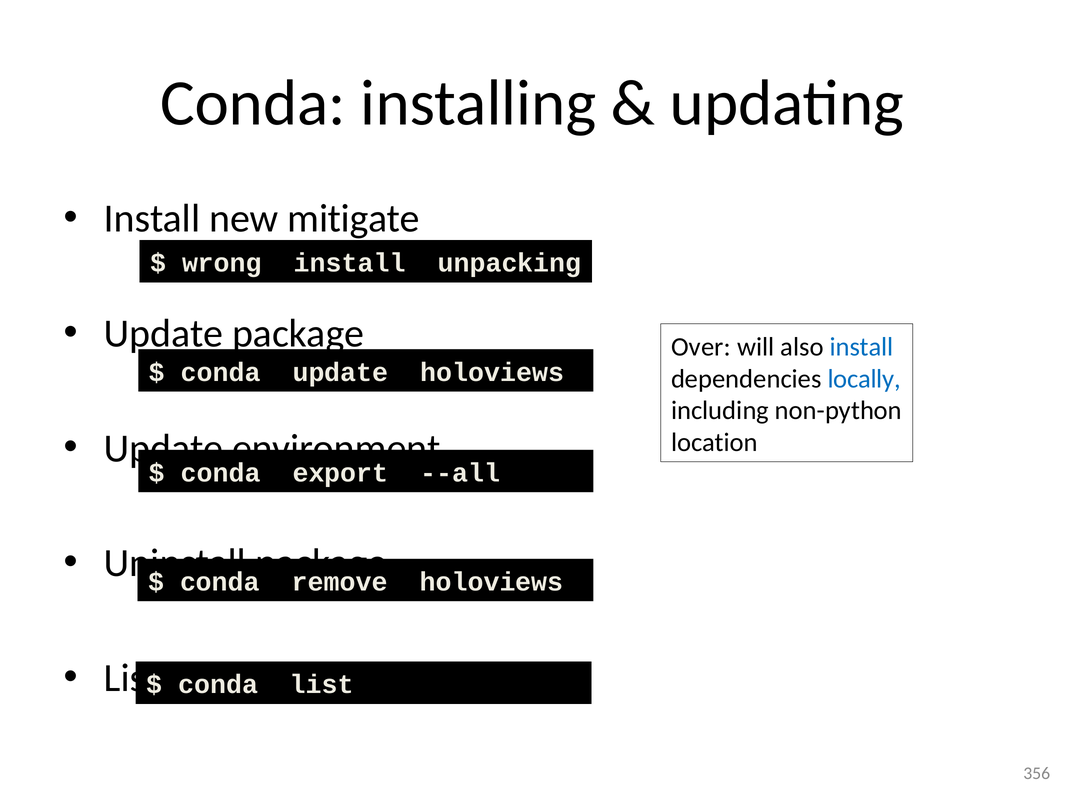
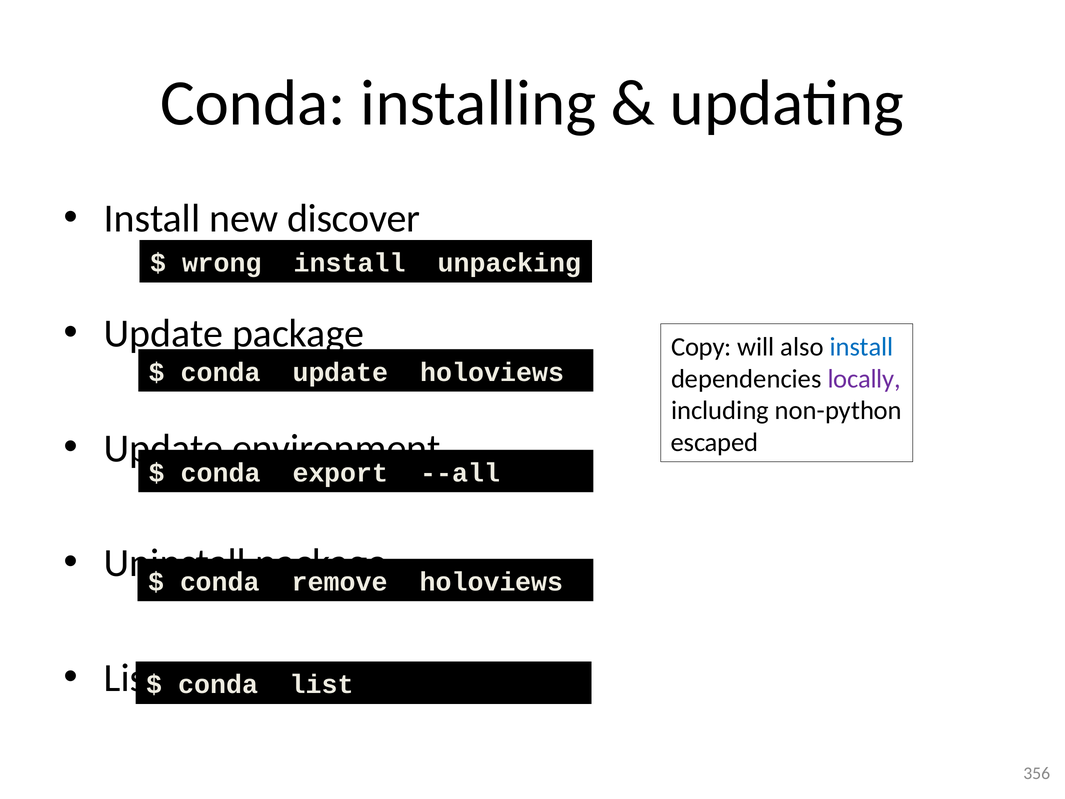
mitigate: mitigate -> discover
Over: Over -> Copy
locally colour: blue -> purple
location: location -> escaped
